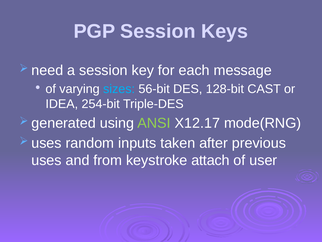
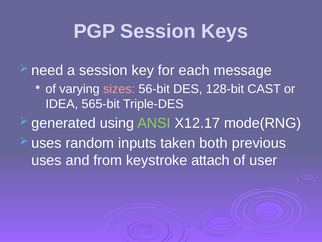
sizes colour: light blue -> pink
254-bit: 254-bit -> 565-bit
after: after -> both
